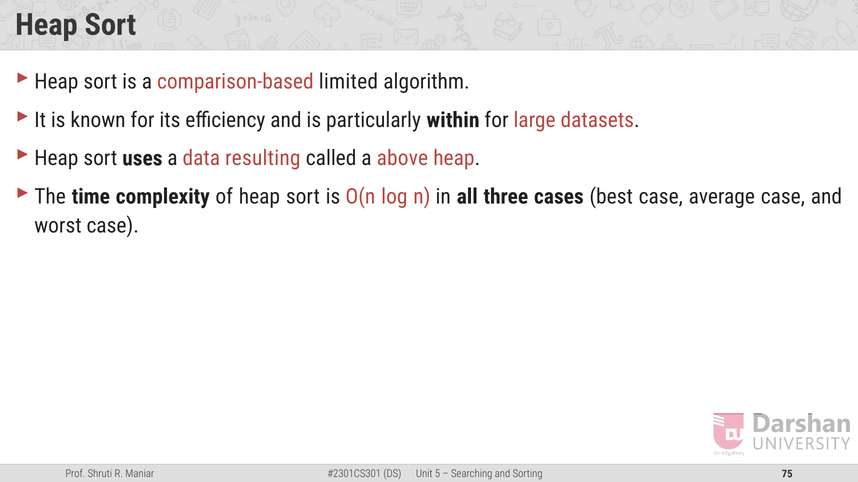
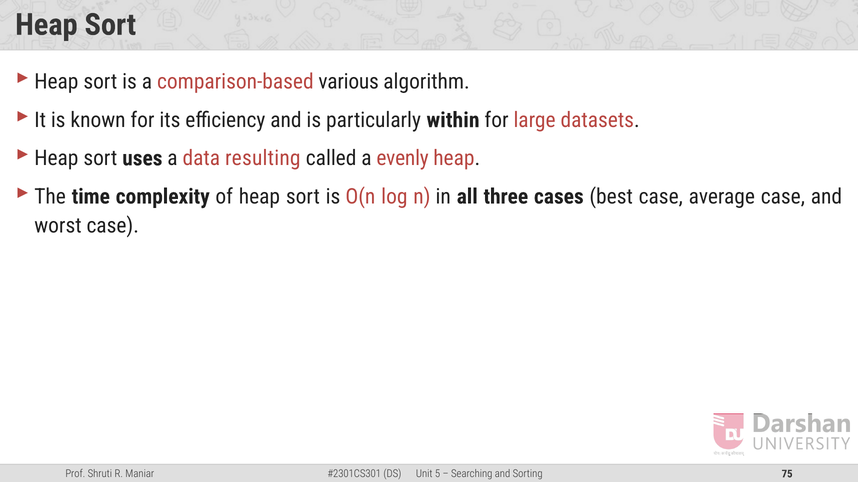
limited: limited -> various
above: above -> evenly
